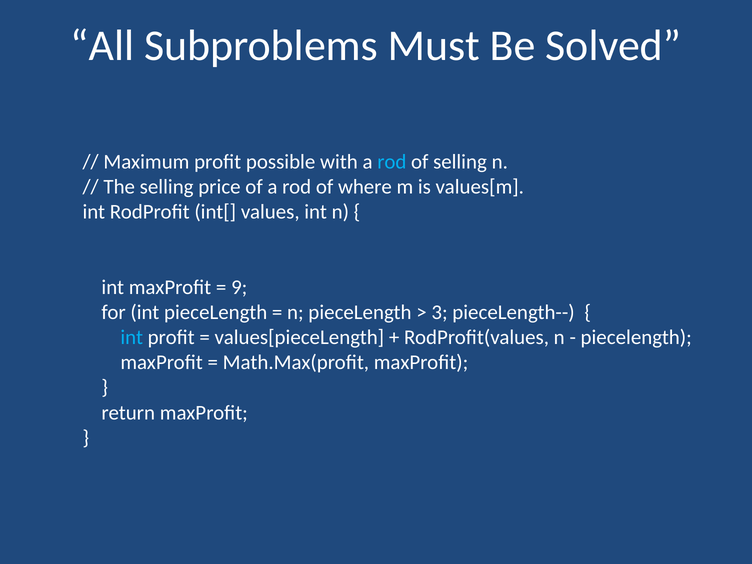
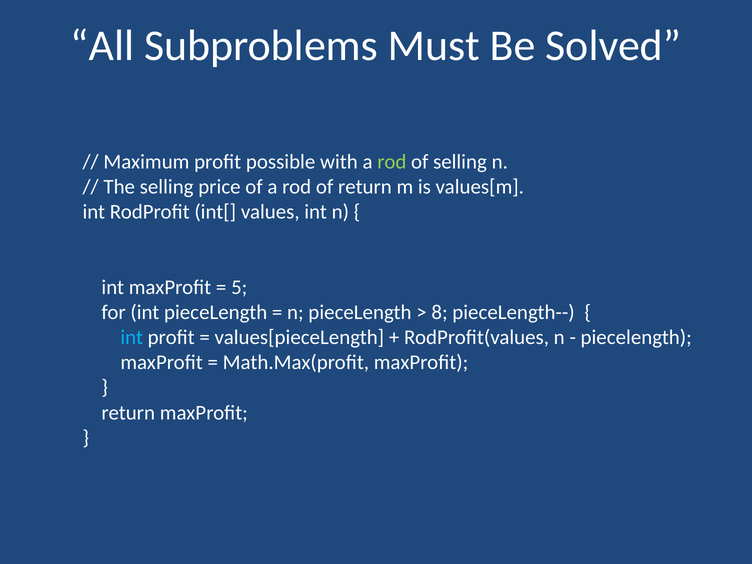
rod at (392, 162) colour: light blue -> light green
of where: where -> return
9: 9 -> 5
3: 3 -> 8
